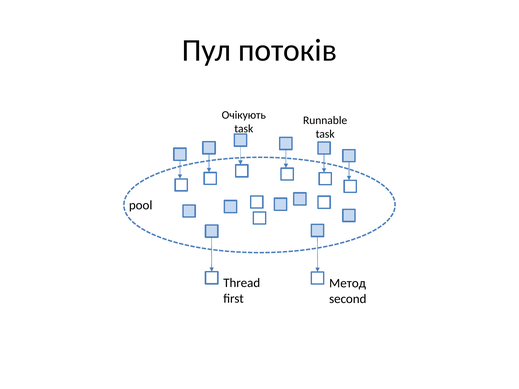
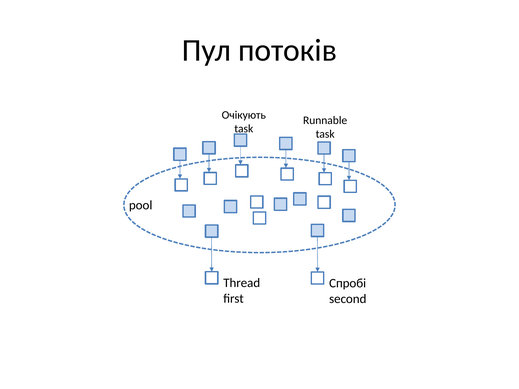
Метод: Метод -> Спробі
